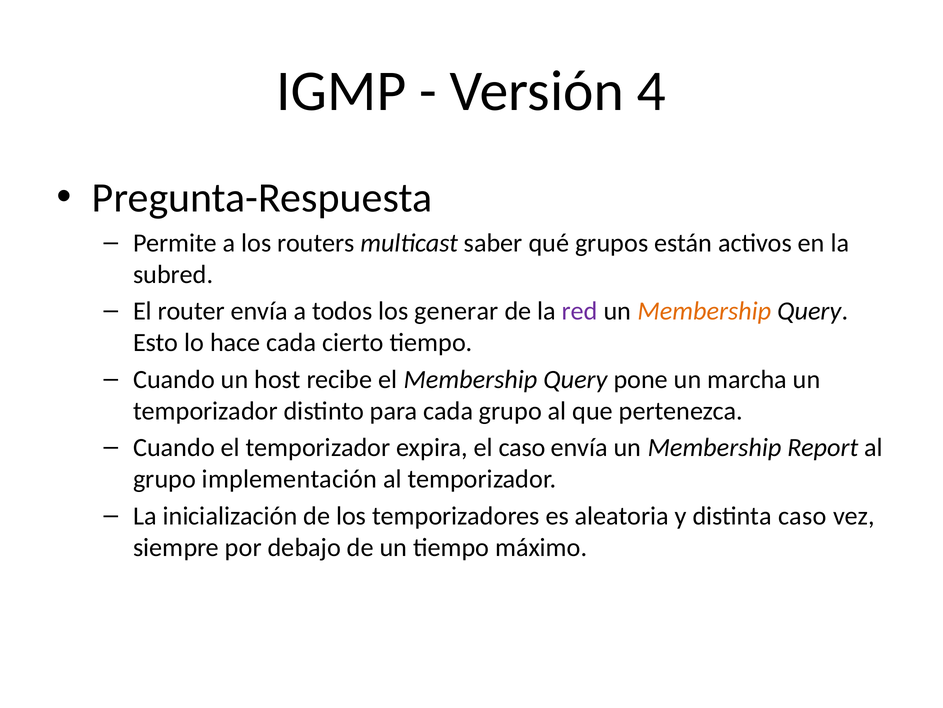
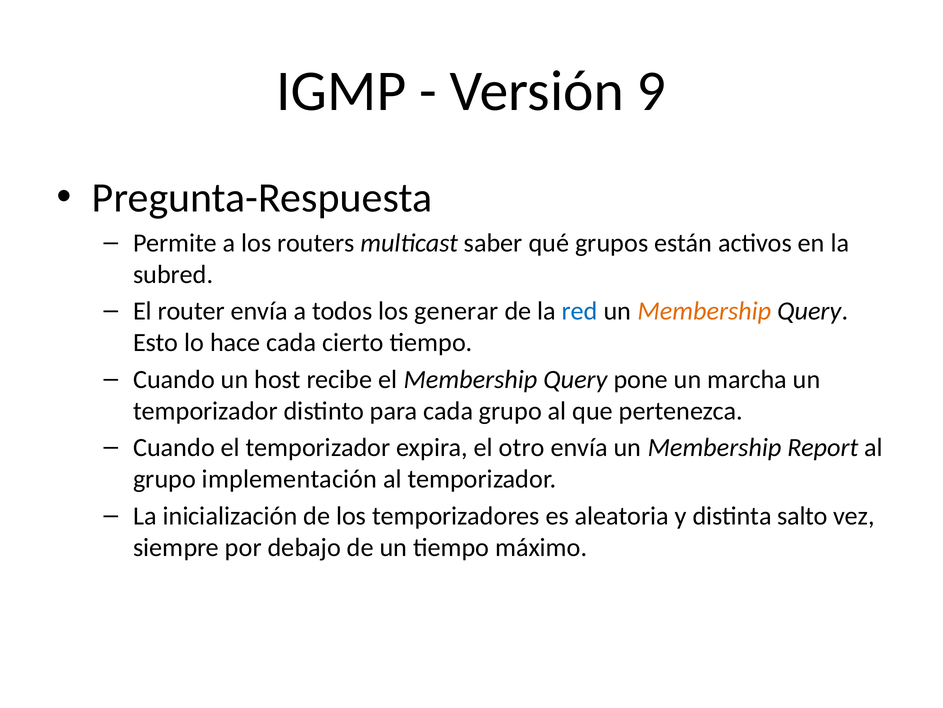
4: 4 -> 9
red colour: purple -> blue
el caso: caso -> otro
distinta caso: caso -> salto
